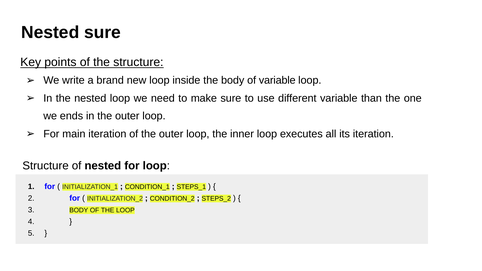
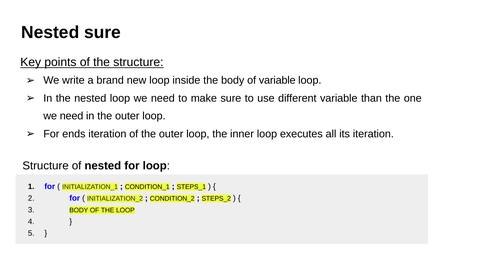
ends at (72, 116): ends -> need
main: main -> ends
